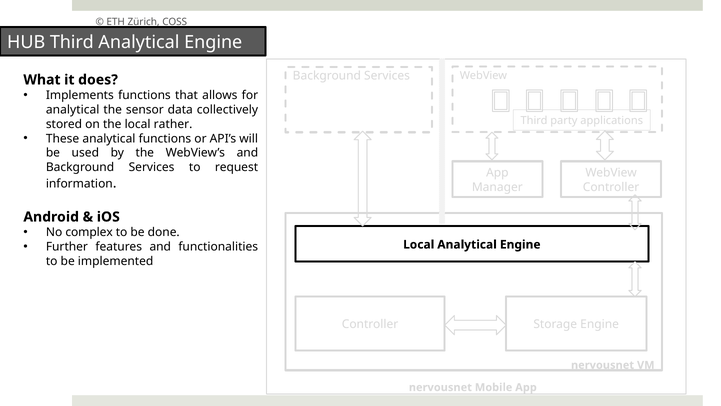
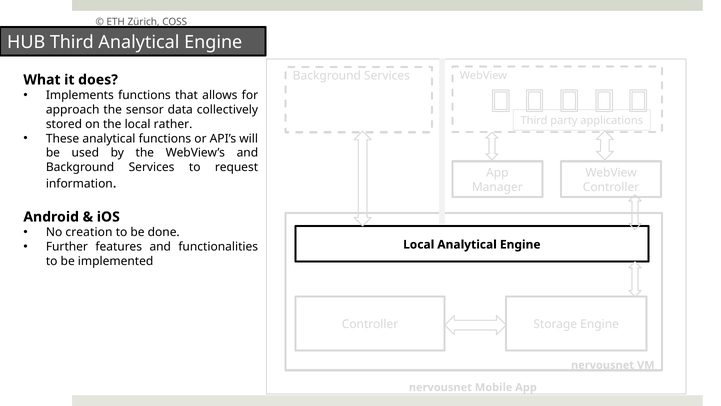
analytical at (73, 110): analytical -> approach
complex: complex -> creation
